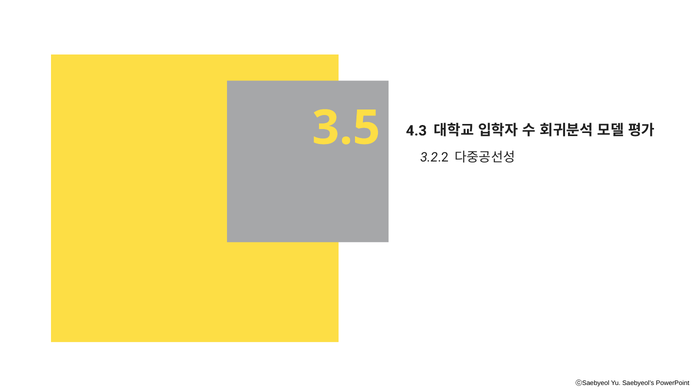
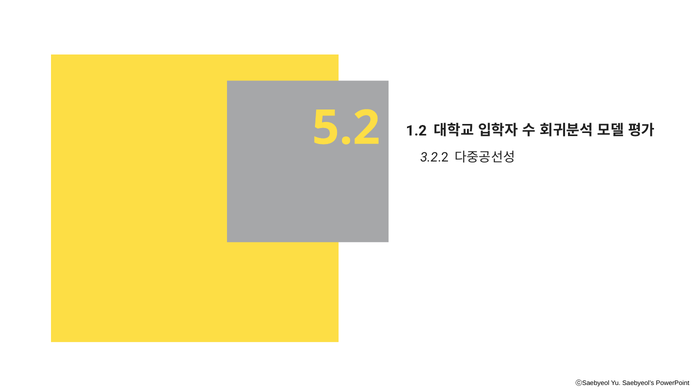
3.5: 3.5 -> 5.2
4.3: 4.3 -> 1.2
